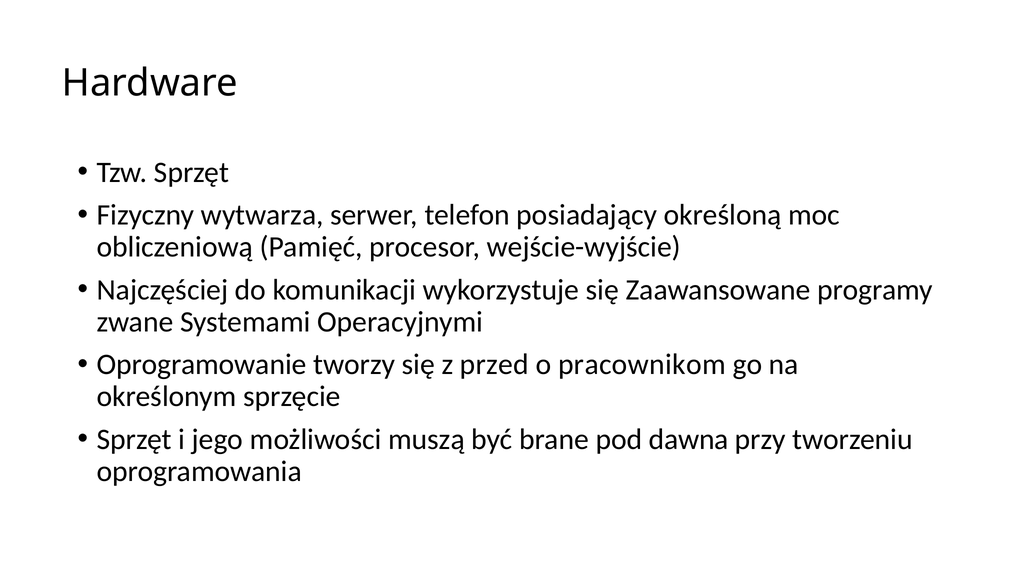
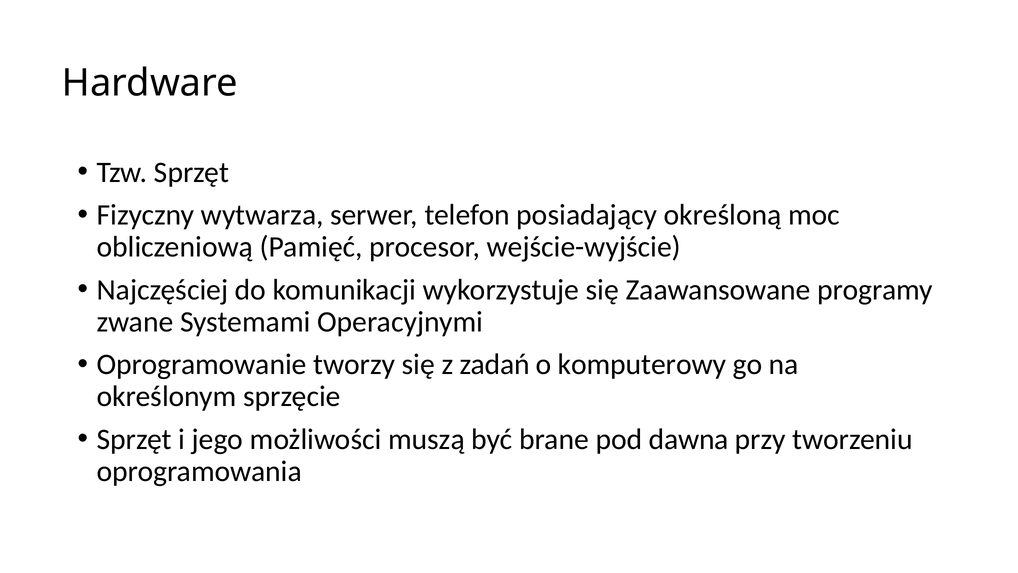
przed: przed -> zadań
pracownikom: pracownikom -> komputerowy
